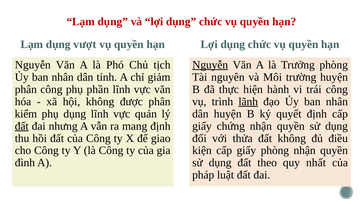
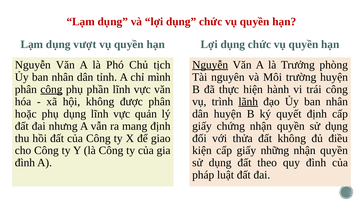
giảm: giảm -> mình
công at (51, 89) underline: none -> present
kiểm: kiểm -> hoặc
đất at (22, 126) underline: present -> none
giấy phòng: phòng -> những
quy nhất: nhất -> đình
